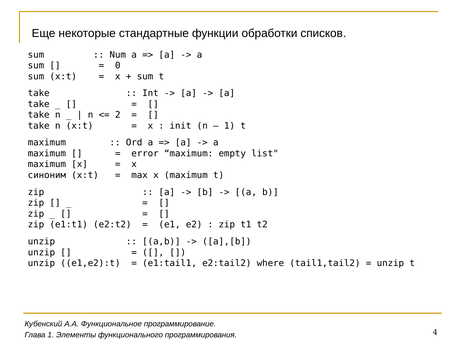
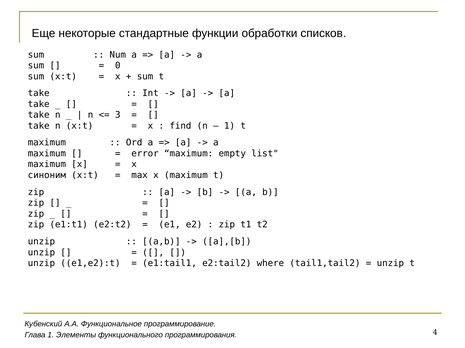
2: 2 -> 3
init: init -> find
